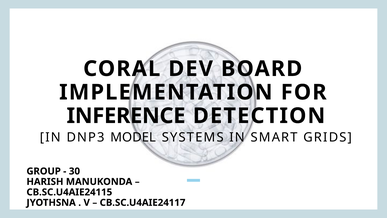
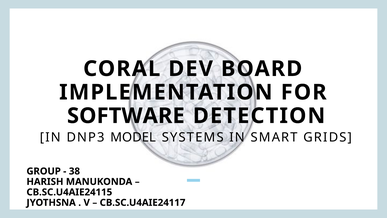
INFERENCE: INFERENCE -> SOFTWARE
30: 30 -> 38
